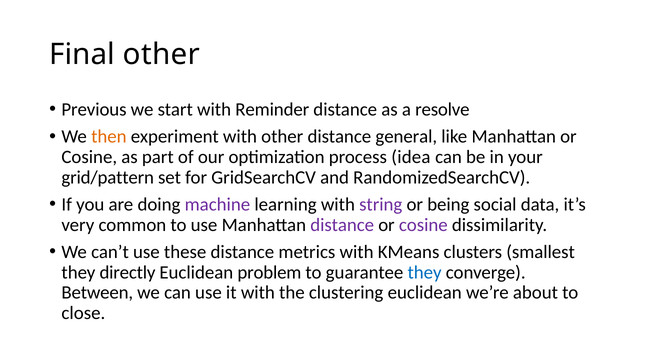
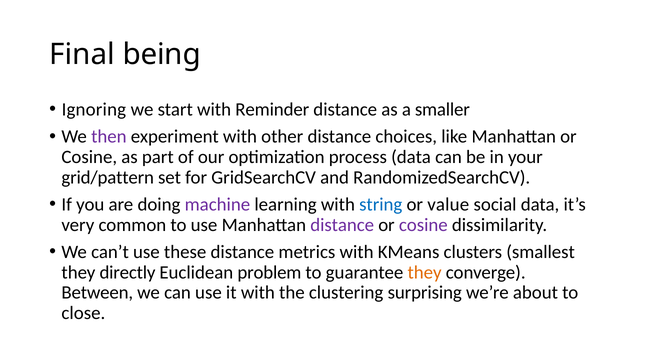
Final other: other -> being
Previous: Previous -> Ignoring
resolve: resolve -> smaller
then colour: orange -> purple
general: general -> choices
process idea: idea -> data
string colour: purple -> blue
being: being -> value
they at (425, 272) colour: blue -> orange
clustering euclidean: euclidean -> surprising
